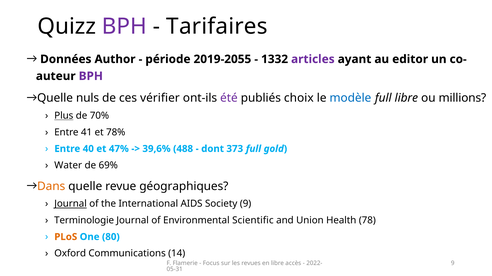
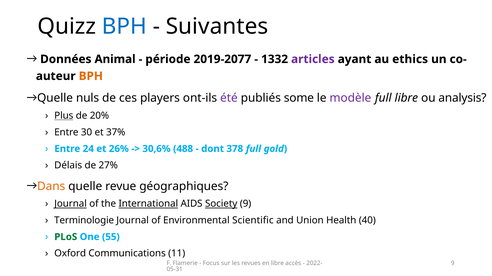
BPH at (124, 27) colour: purple -> blue
Tarifaires: Tarifaires -> Suivantes
Author: Author -> Animal
2019-2055: 2019-2055 -> 2019-2077
editor: editor -> ethics
BPH at (91, 76) colour: purple -> orange
vérifier: vérifier -> players
choix: choix -> some
modèle colour: blue -> purple
millions: millions -> analysis
70%: 70% -> 20%
41: 41 -> 30
78%: 78% -> 37%
40: 40 -> 24
47%: 47% -> 26%
39,6%: 39,6% -> 30,6%
373: 373 -> 378
Water: Water -> Délais
69%: 69% -> 27%
International underline: none -> present
Society underline: none -> present
78: 78 -> 40
PLoS colour: orange -> green
80: 80 -> 55
14: 14 -> 11
